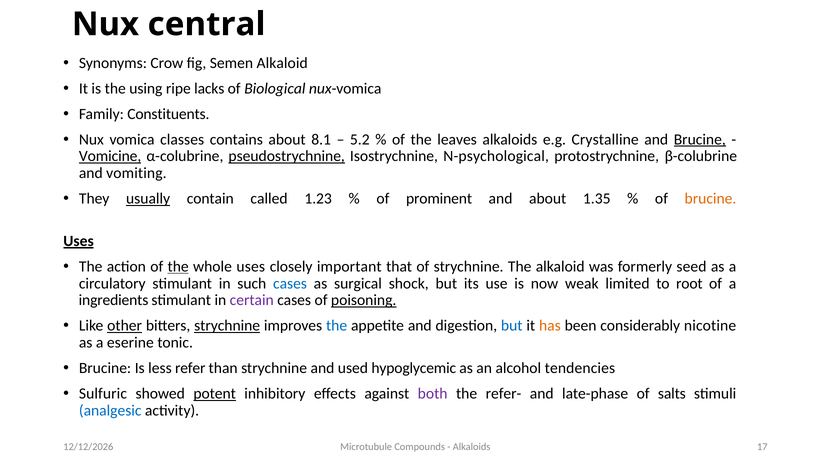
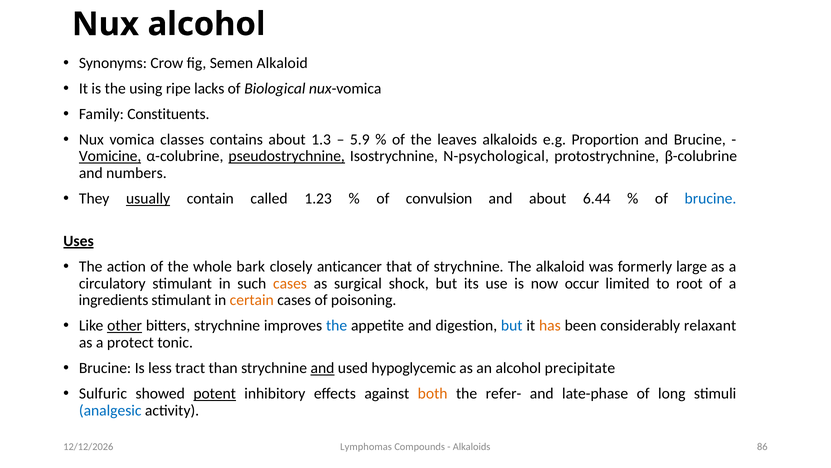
Nux central: central -> alcohol
8.1: 8.1 -> 1.3
5.2: 5.2 -> 5.9
Crystalline: Crystalline -> Proportion
Brucine at (700, 139) underline: present -> none
vomiting: vomiting -> numbers
prominent: prominent -> convulsion
1.35: 1.35 -> 6.44
brucine at (711, 198) colour: orange -> blue
the at (178, 266) underline: present -> none
whole uses: uses -> bark
important: important -> anticancer
seed: seed -> large
cases at (290, 283) colour: blue -> orange
weak: weak -> occur
certain colour: purple -> orange
poisoning underline: present -> none
strychnine at (227, 325) underline: present -> none
nicotine: nicotine -> relaxant
eserine: eserine -> protect
refer: refer -> tract
and at (322, 368) underline: none -> present
tendencies: tendencies -> precipitate
both colour: purple -> orange
salts: salts -> long
Microtubule: Microtubule -> Lymphomas
17: 17 -> 86
